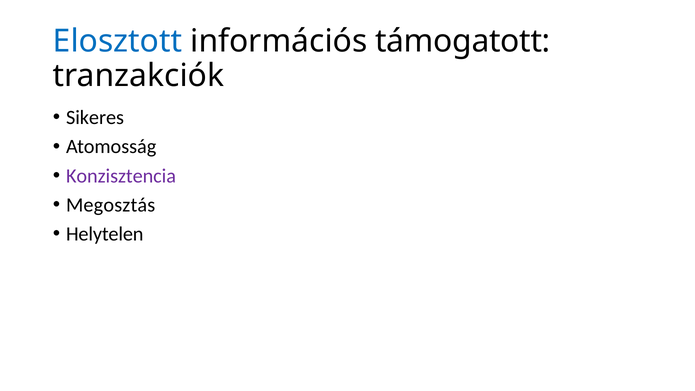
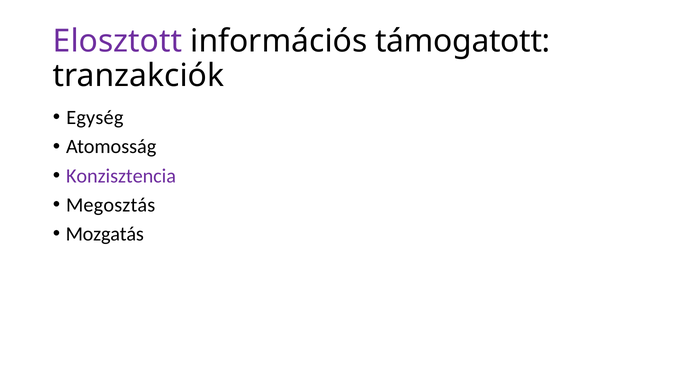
Elosztott colour: blue -> purple
Sikeres: Sikeres -> Egység
Helytelen: Helytelen -> Mozgatás
